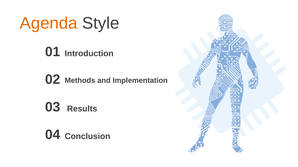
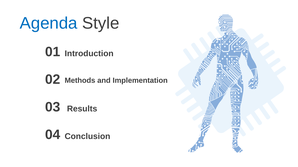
Agenda colour: orange -> blue
